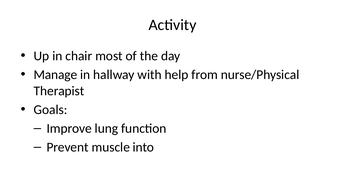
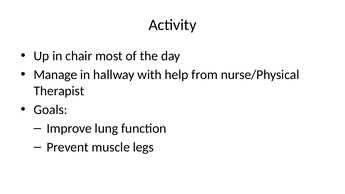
into: into -> legs
